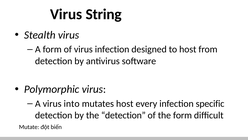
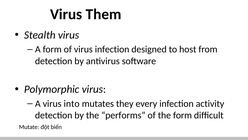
String: String -> Them
mutates host: host -> they
specific: specific -> activity
the detection: detection -> performs
